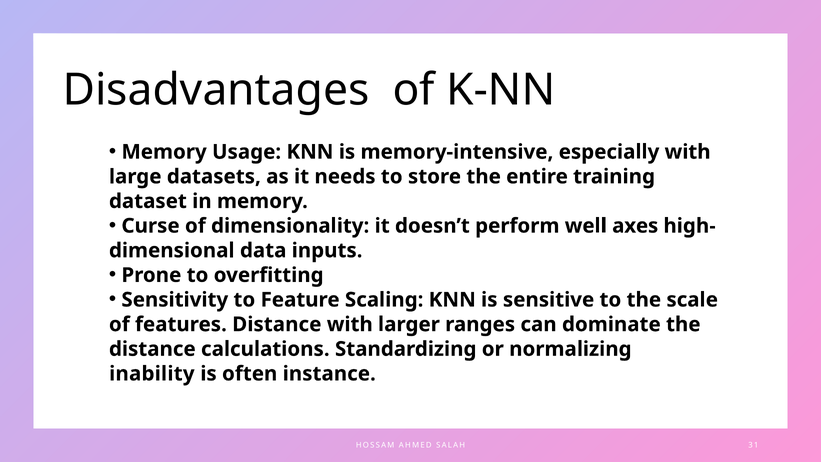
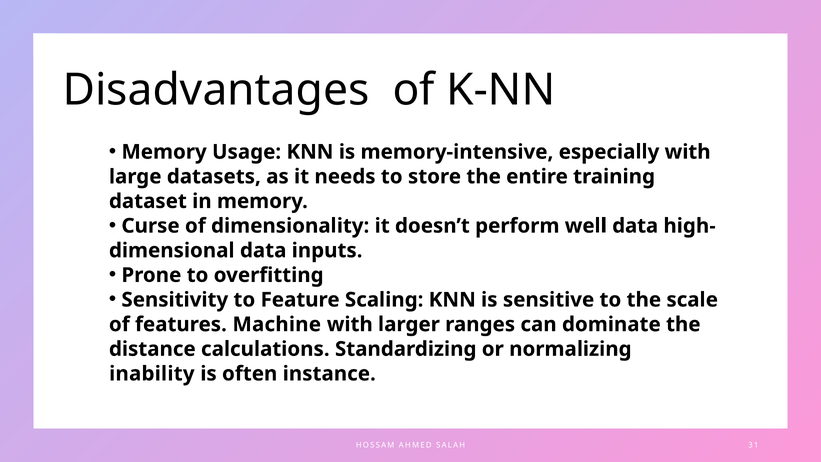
well axes: axes -> data
features Distance: Distance -> Machine
